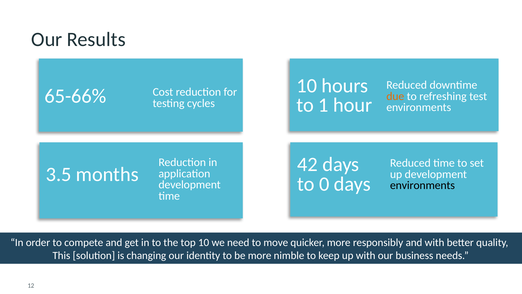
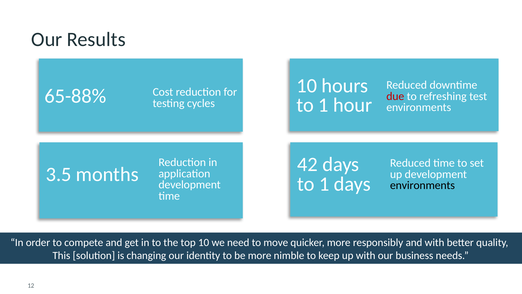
65-66%: 65-66% -> 65-88%
due colour: orange -> red
0 at (324, 184): 0 -> 1
